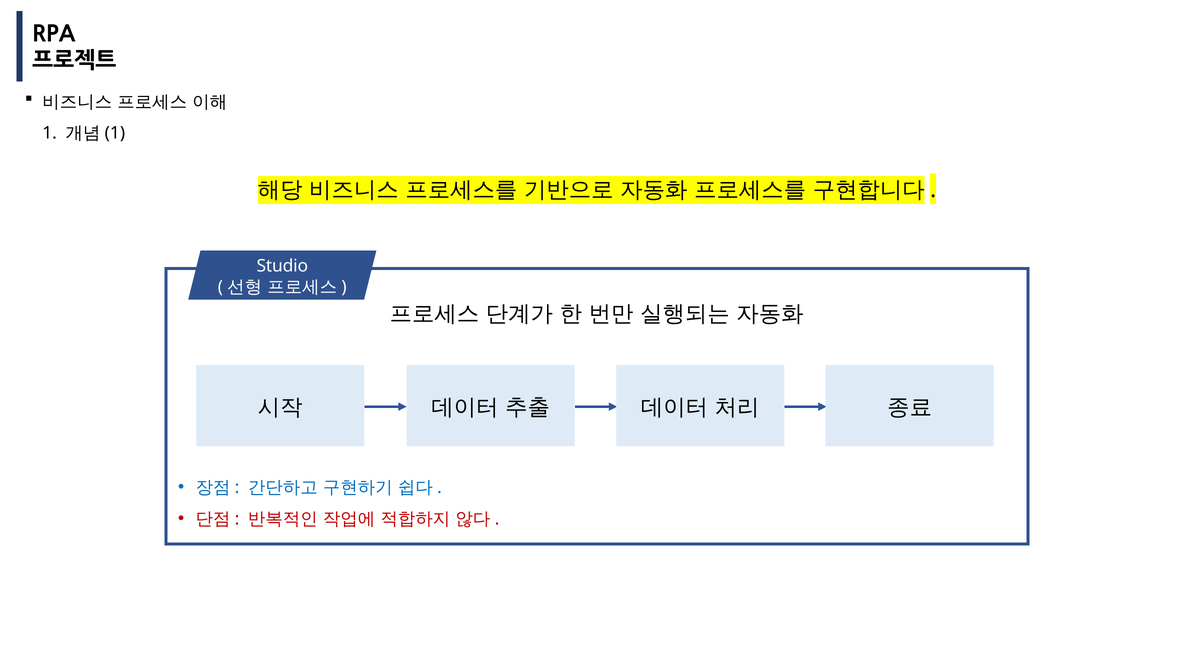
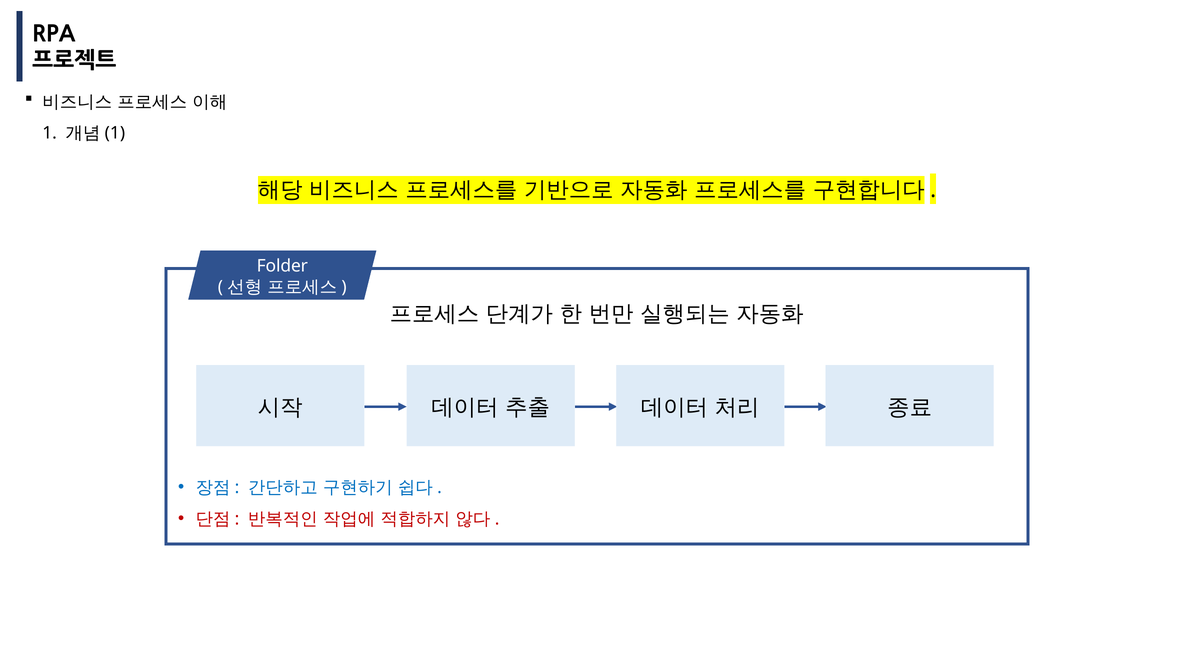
Studio: Studio -> Folder
